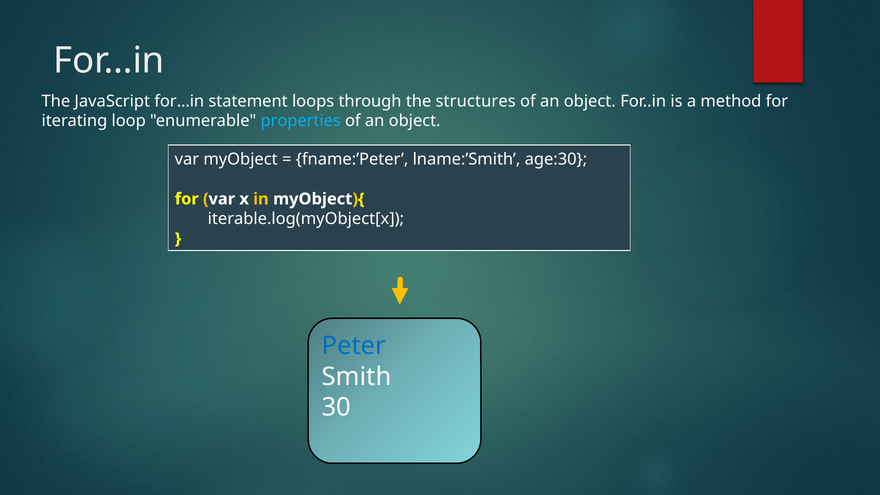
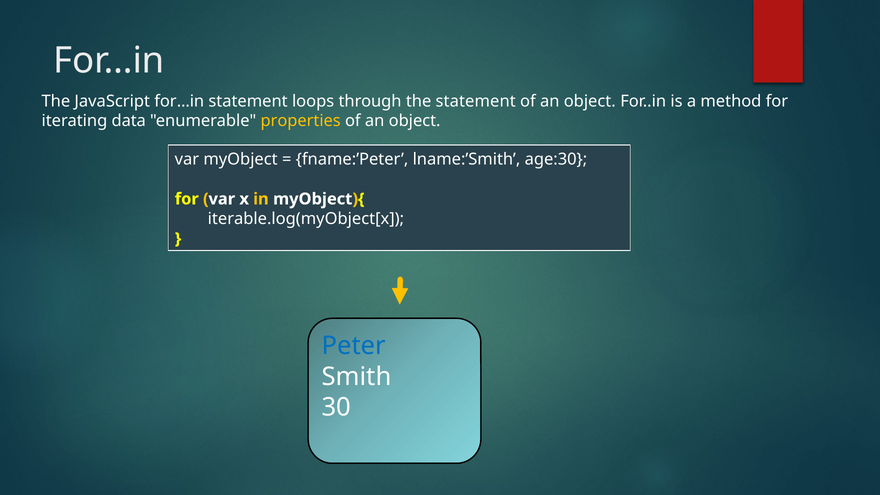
the structures: structures -> statement
loop: loop -> data
properties colour: light blue -> yellow
